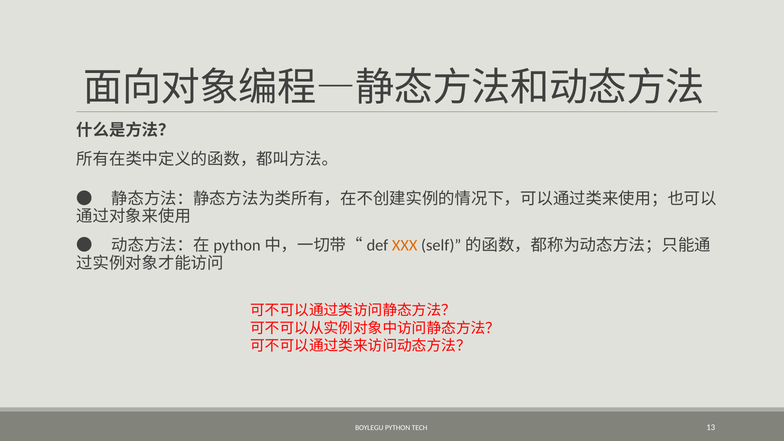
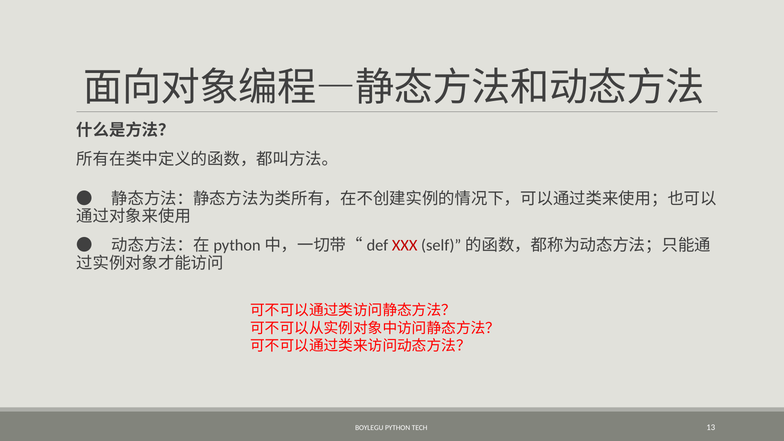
XXX colour: orange -> red
